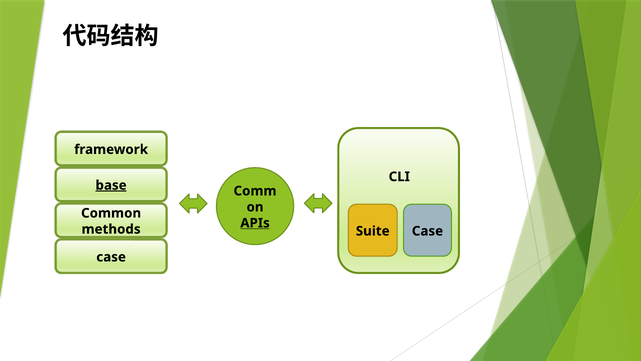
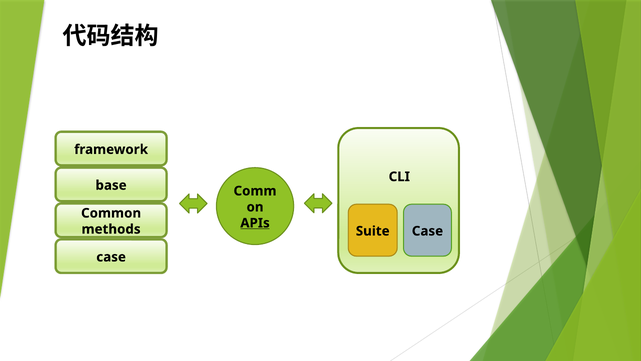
base underline: present -> none
